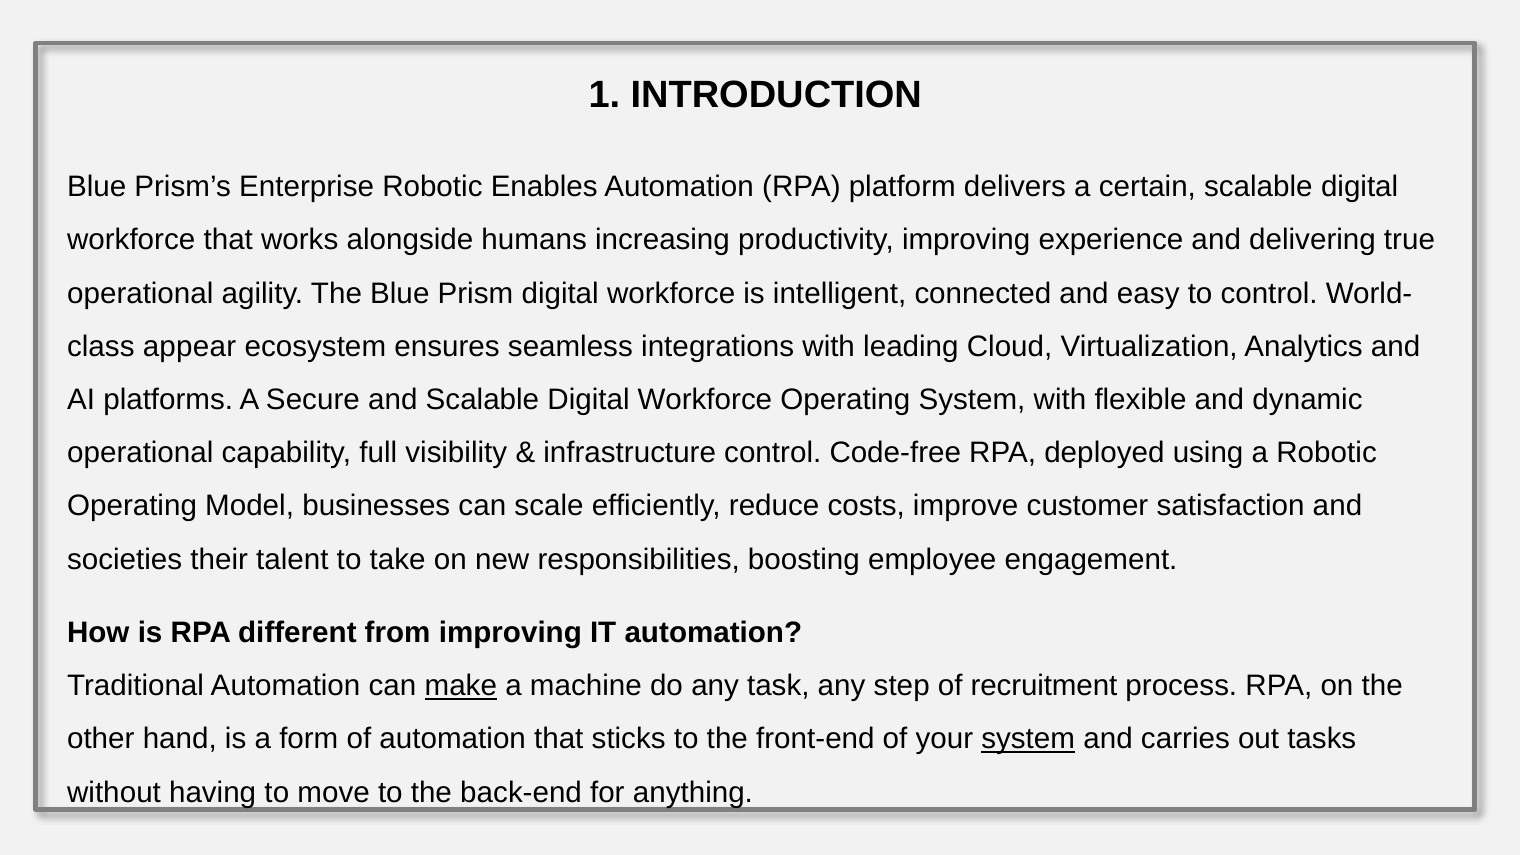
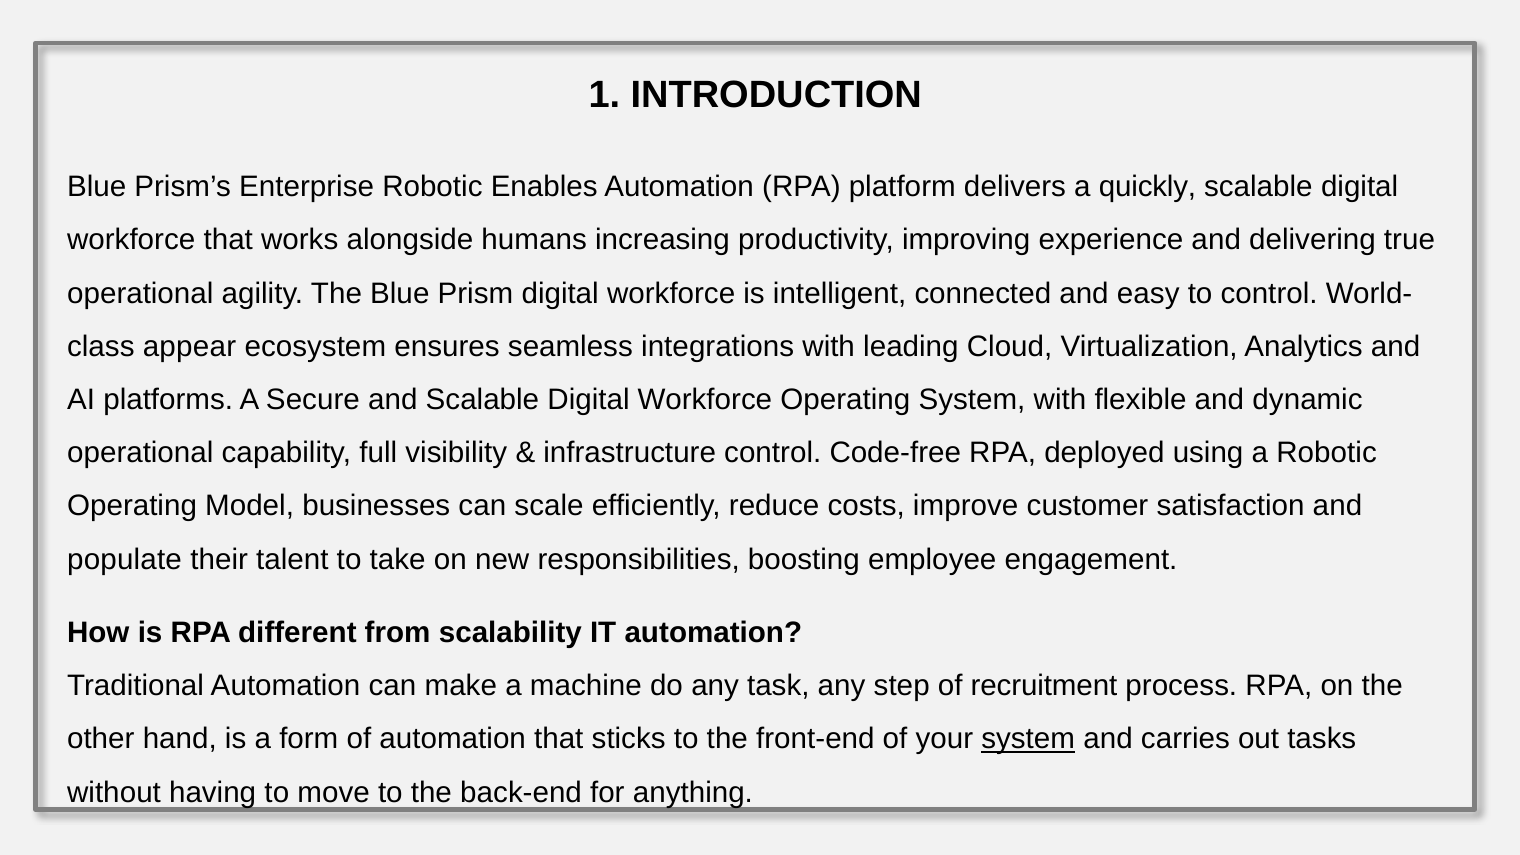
certain: certain -> quickly
societies: societies -> populate
from improving: improving -> scalability
make underline: present -> none
